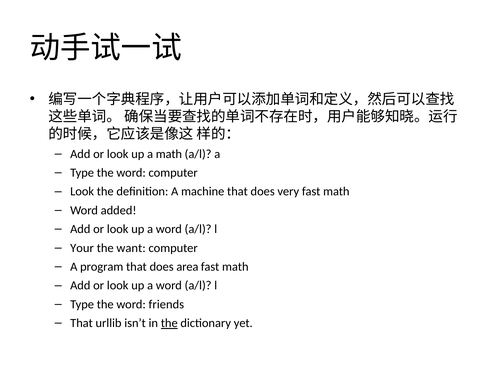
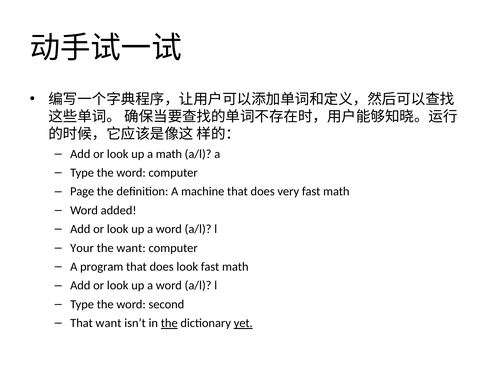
Look at (82, 191): Look -> Page
does area: area -> look
friends: friends -> second
That urllib: urllib -> want
yet underline: none -> present
